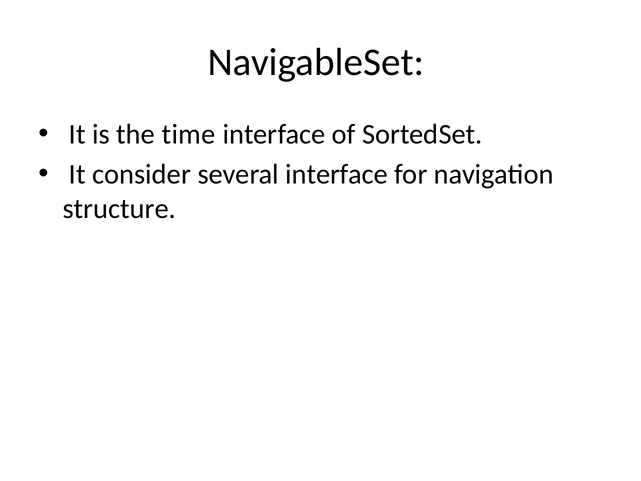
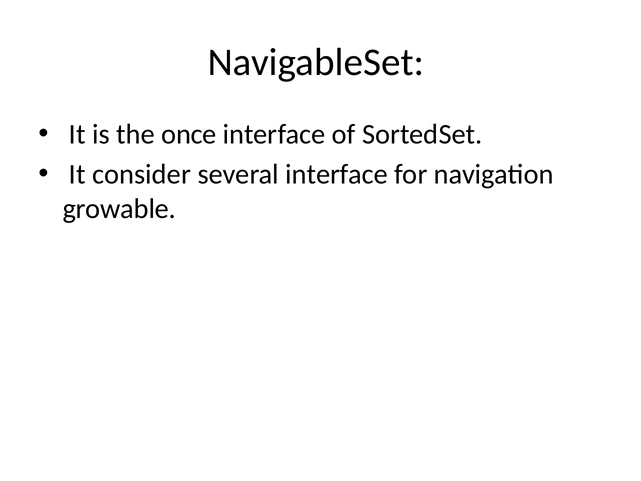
time: time -> once
structure: structure -> growable
